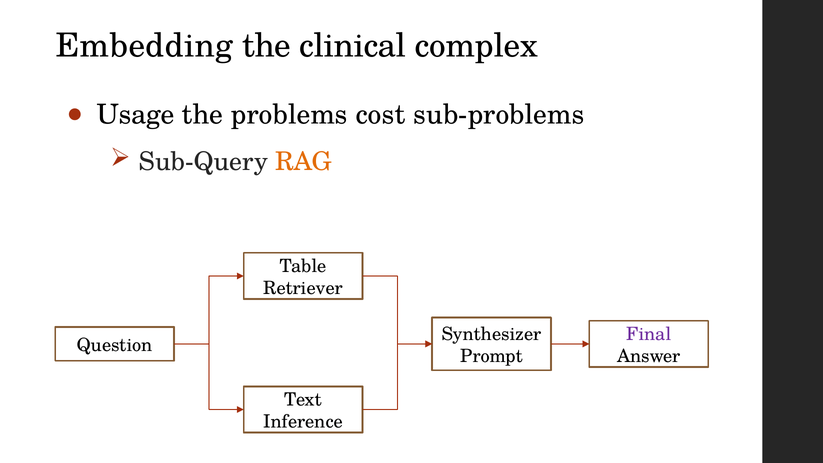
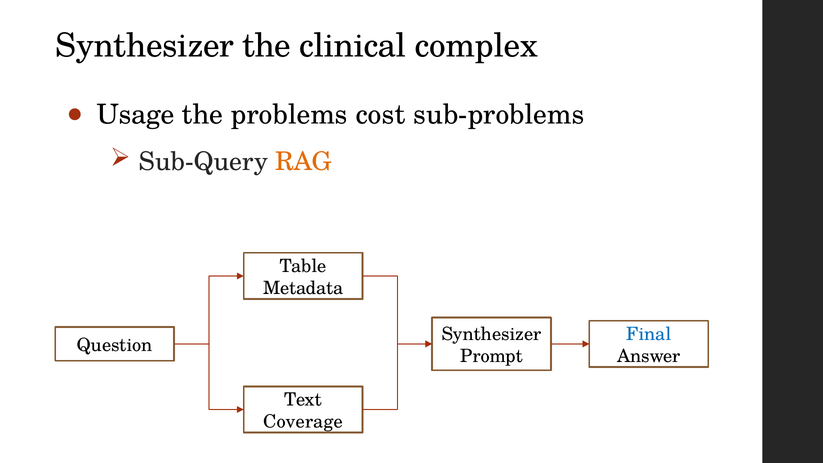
Embedding at (144, 46): Embedding -> Synthesizer
Retriever: Retriever -> Metadata
Final colour: purple -> blue
Inference: Inference -> Coverage
